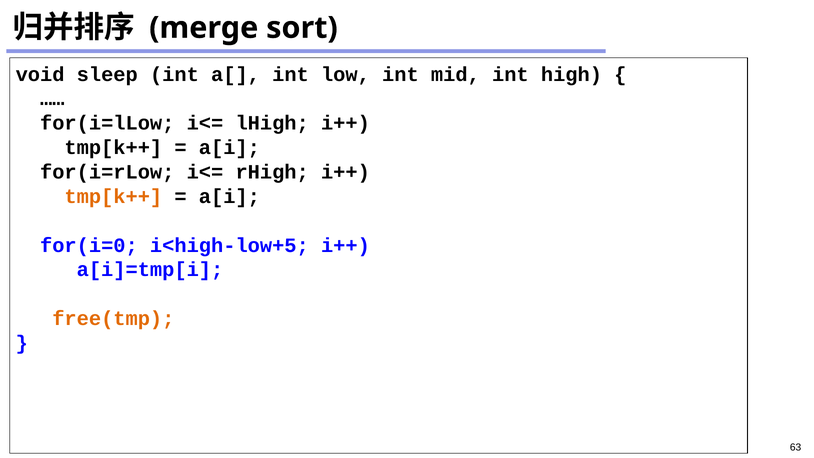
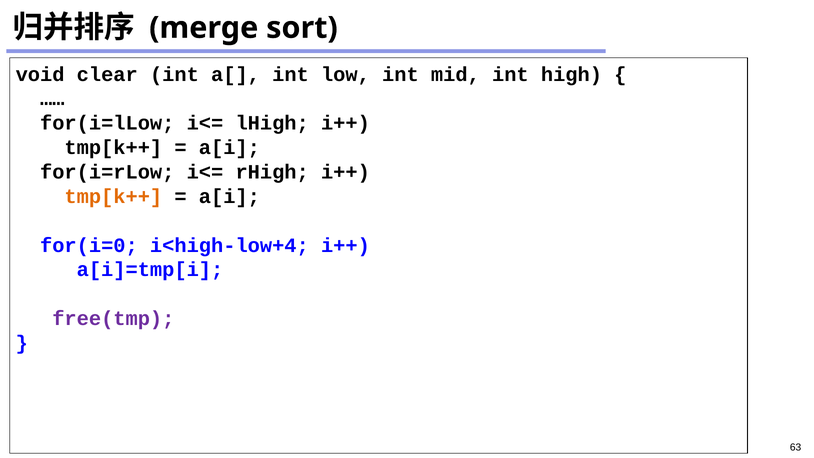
sleep: sleep -> clear
i<high-low+5: i<high-low+5 -> i<high-low+4
free(tmp colour: orange -> purple
